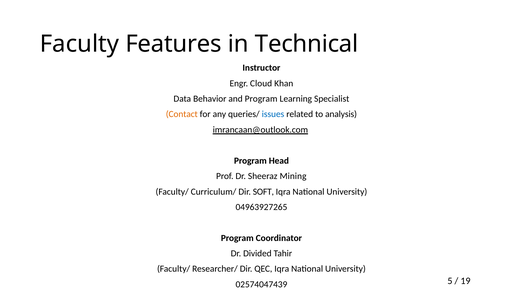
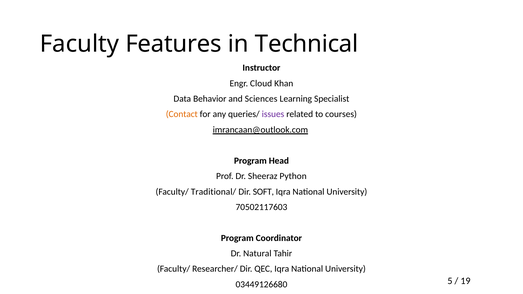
and Program: Program -> Sciences
issues colour: blue -> purple
analysis: analysis -> courses
Mining: Mining -> Python
Curriculum/: Curriculum/ -> Traditional/
04963927265: 04963927265 -> 70502117603
Divided: Divided -> Natural
02574047439: 02574047439 -> 03449126680
